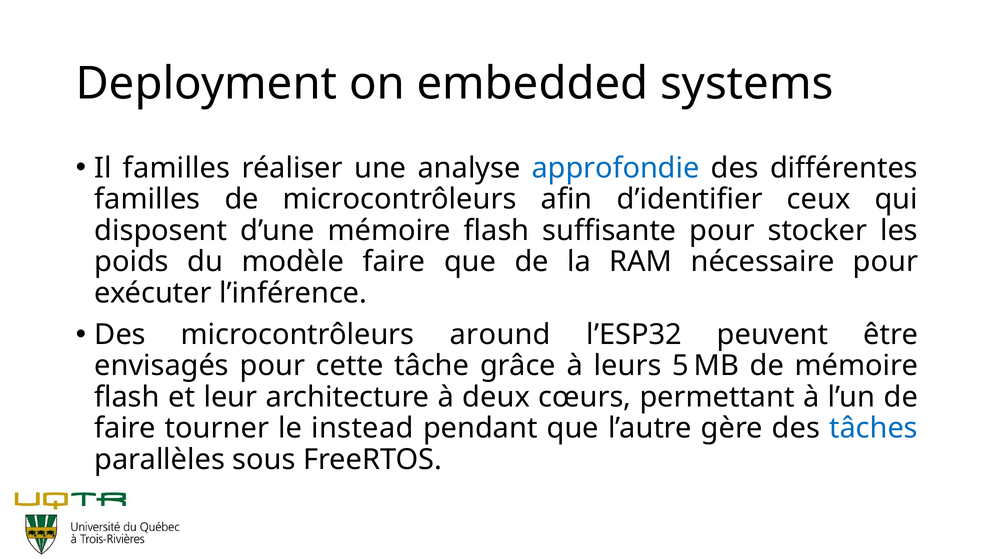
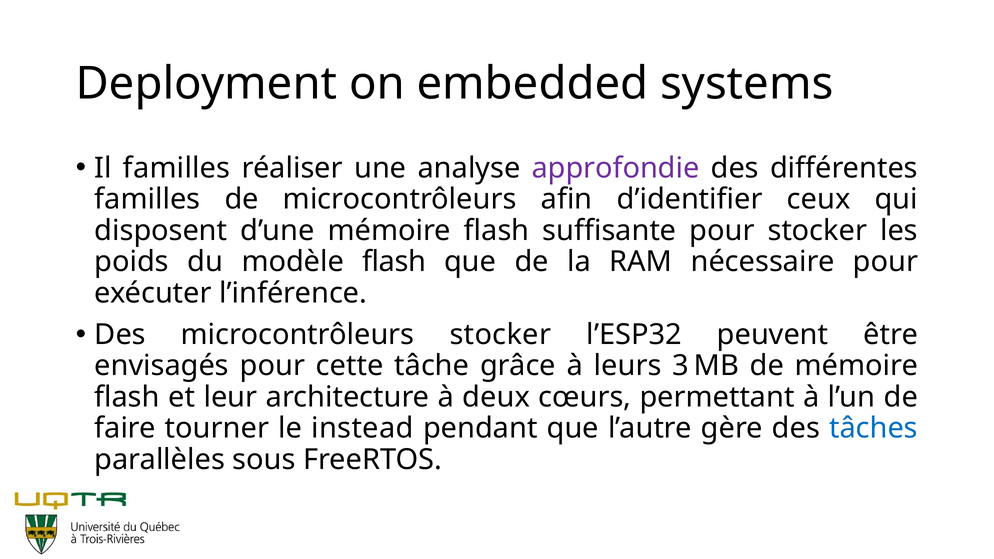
approfondie colour: blue -> purple
modèle faire: faire -> flash
microcontrôleurs around: around -> stocker
5: 5 -> 3
